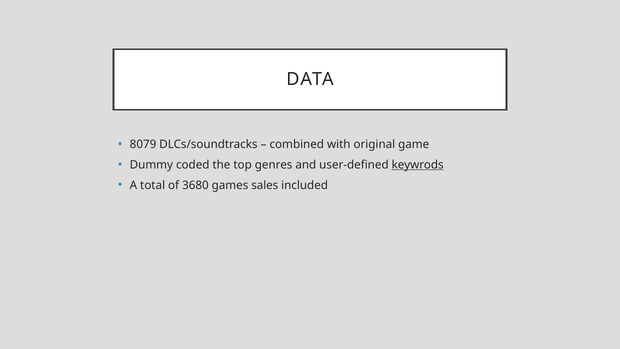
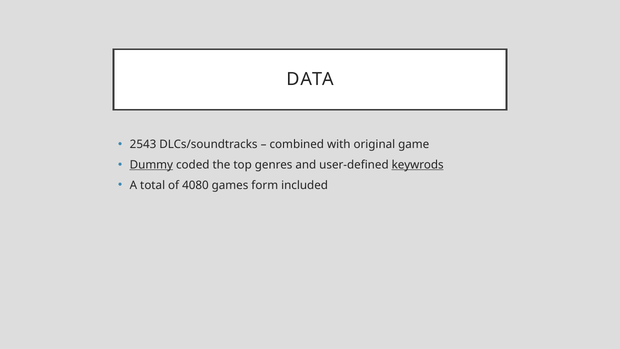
8079: 8079 -> 2543
Dummy underline: none -> present
3680: 3680 -> 4080
sales: sales -> form
